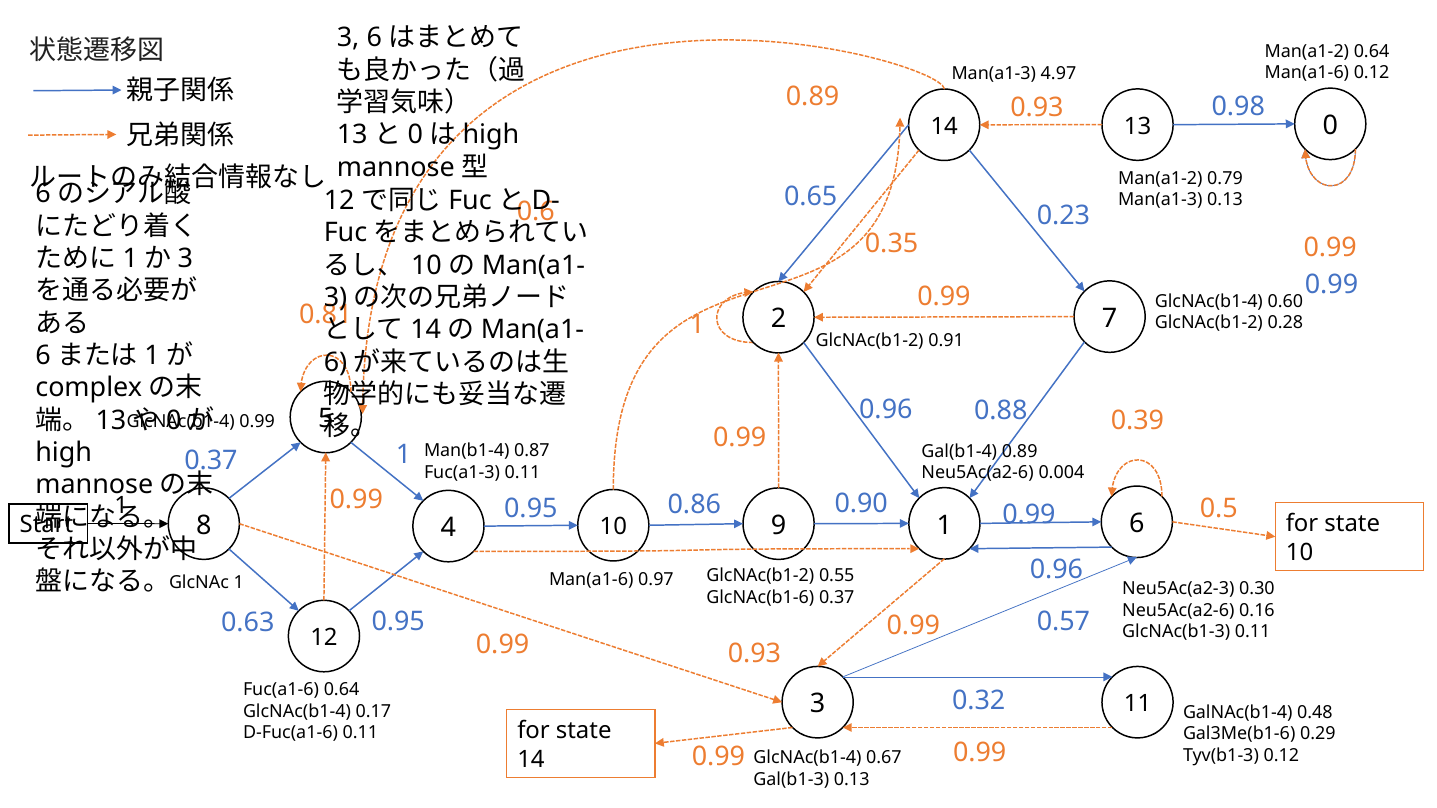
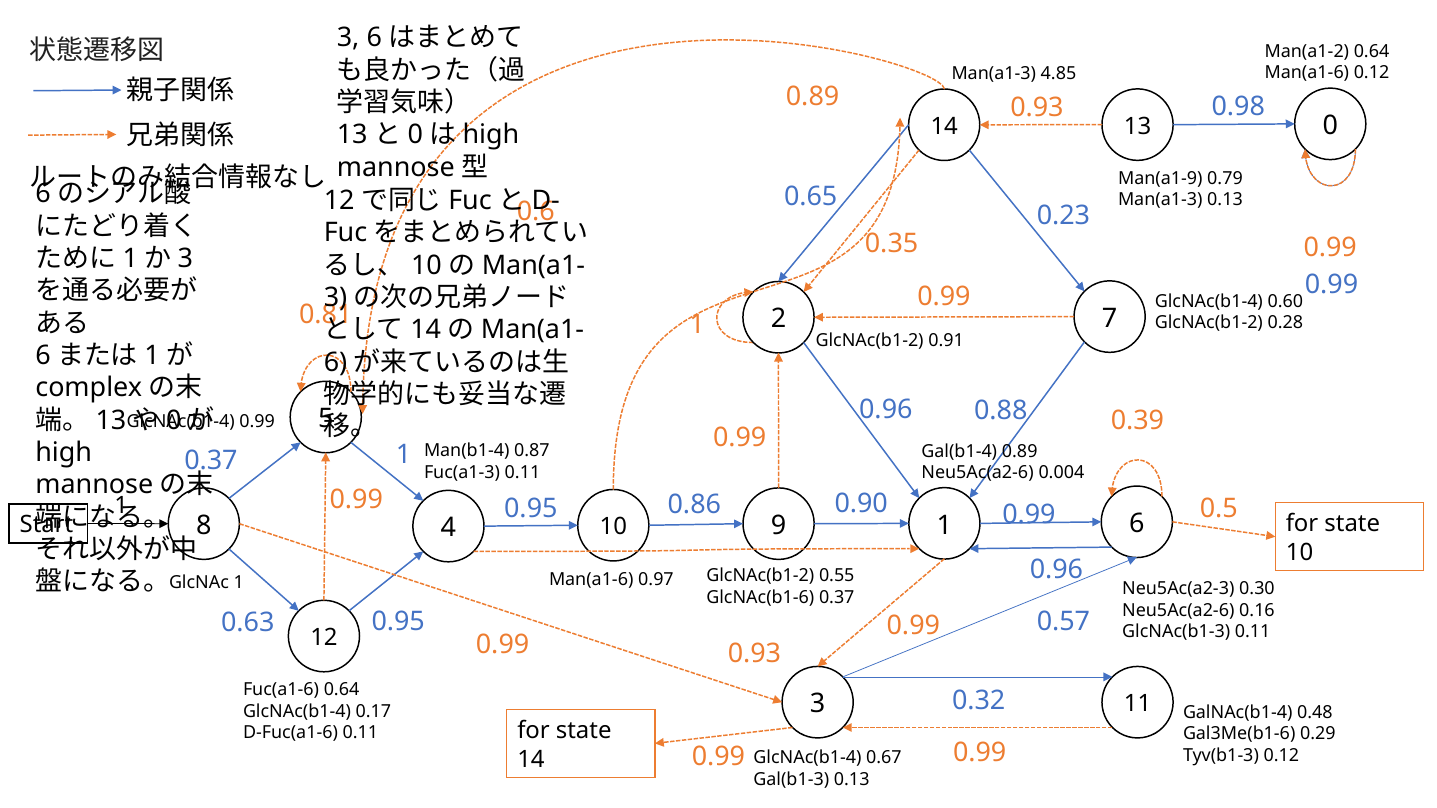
4.97: 4.97 -> 4.85
Man(a1-2 at (1160, 178): Man(a1-2 -> Man(a1-9
